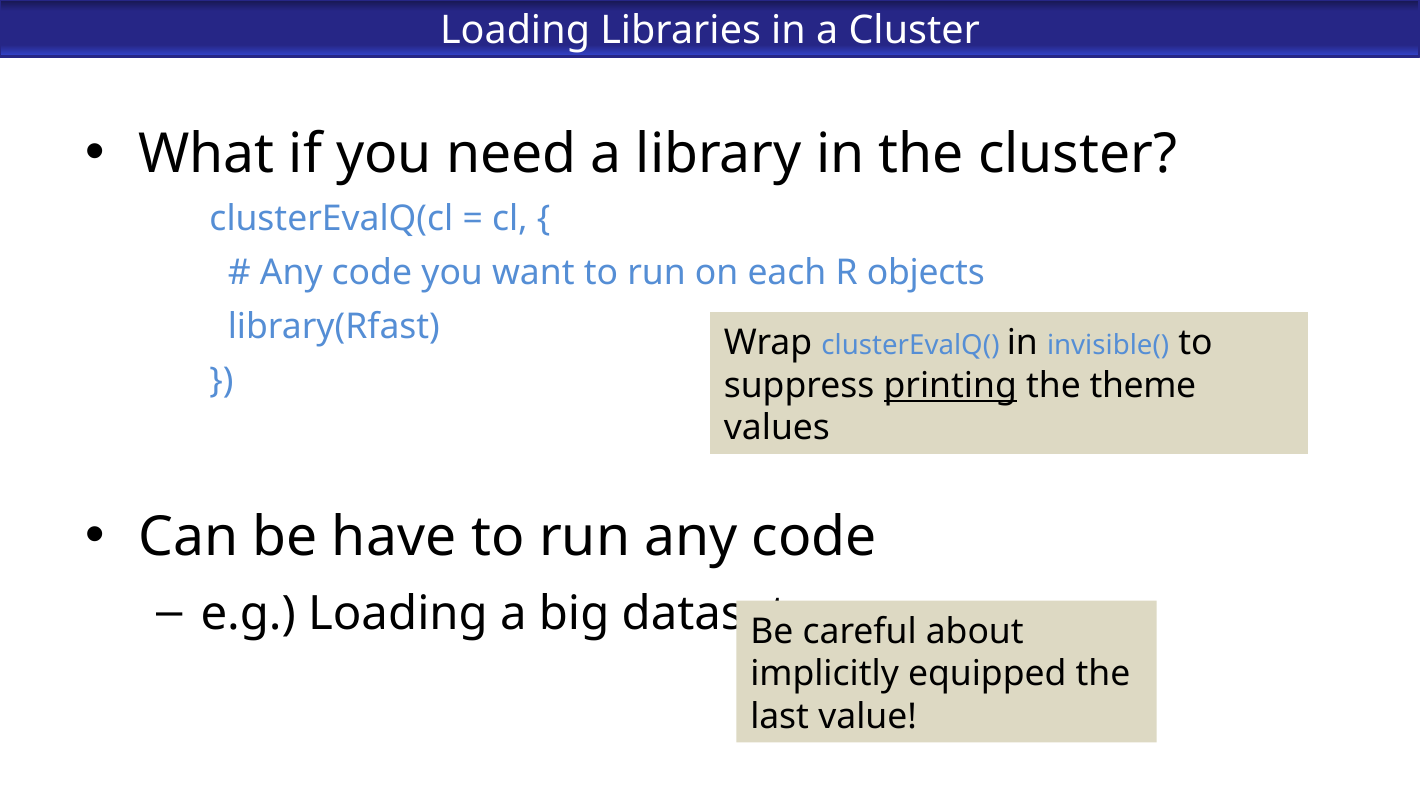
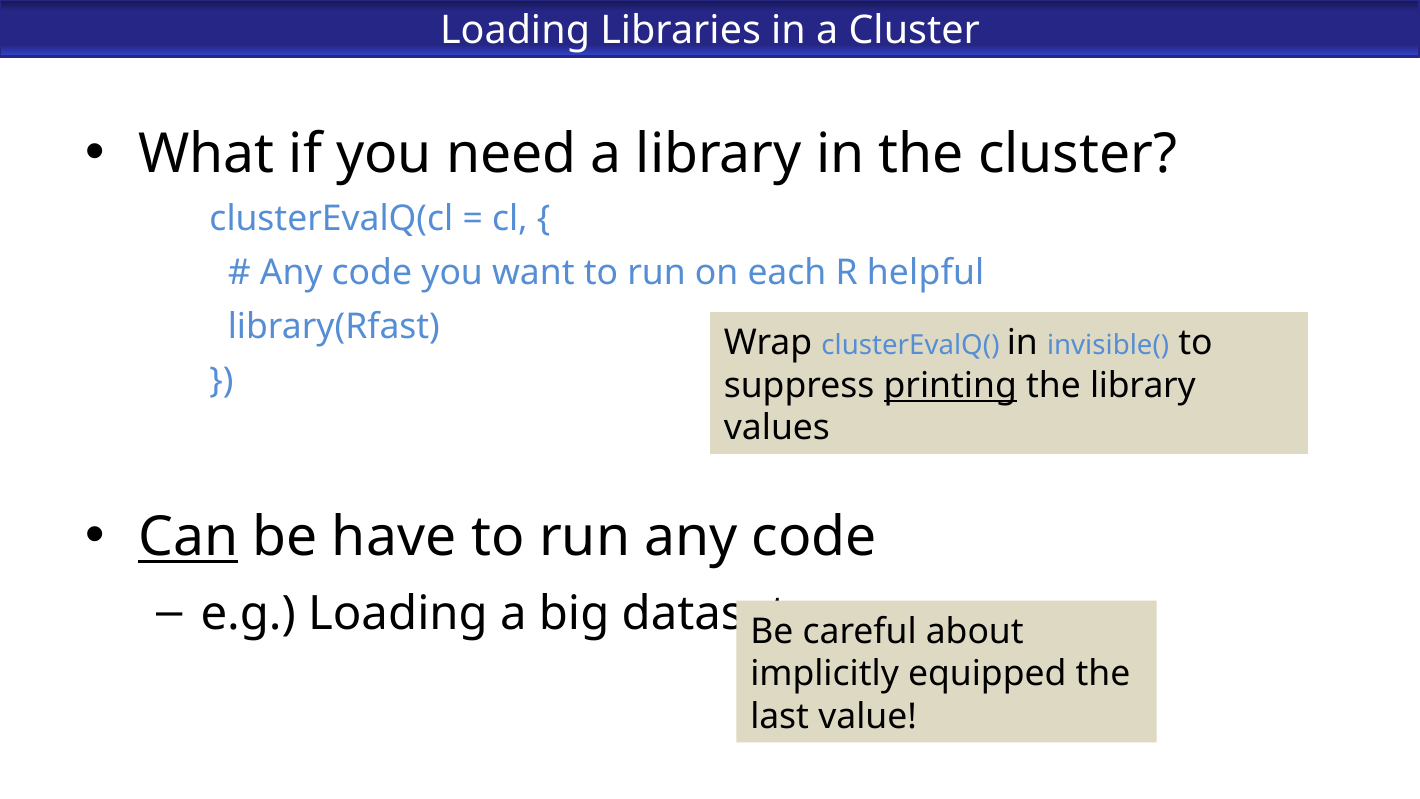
objects: objects -> helpful
the theme: theme -> library
Can underline: none -> present
